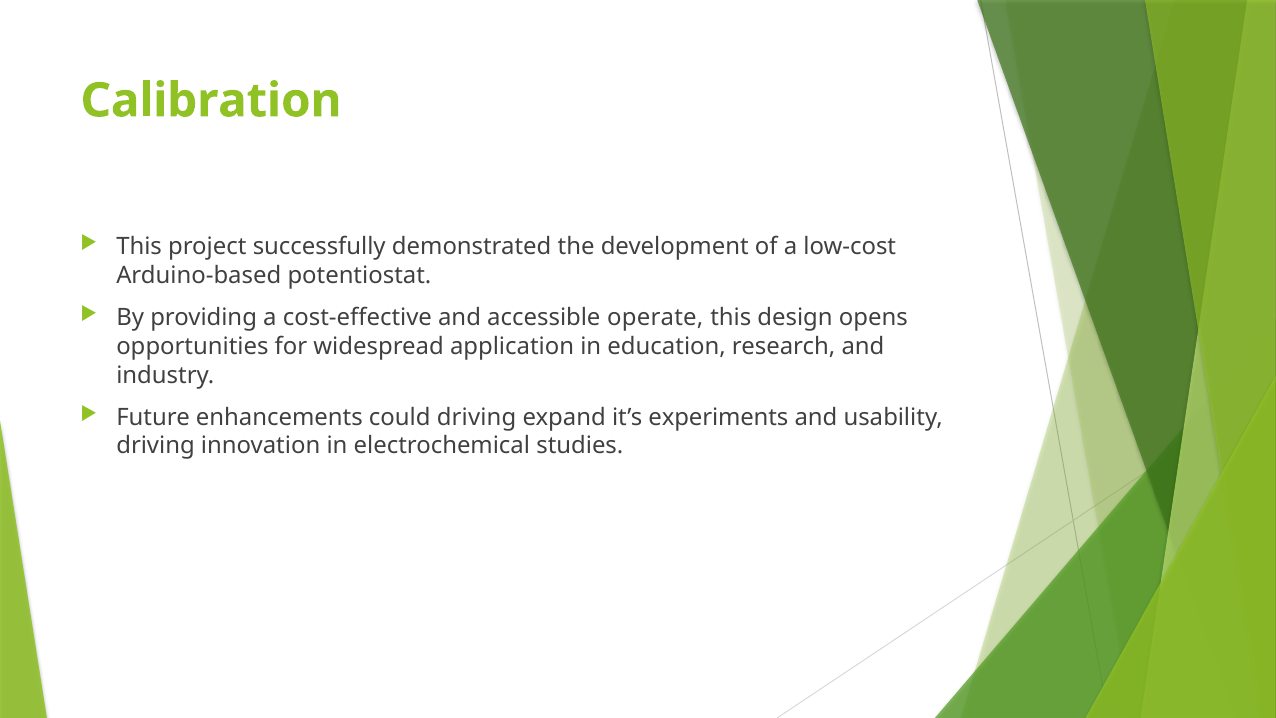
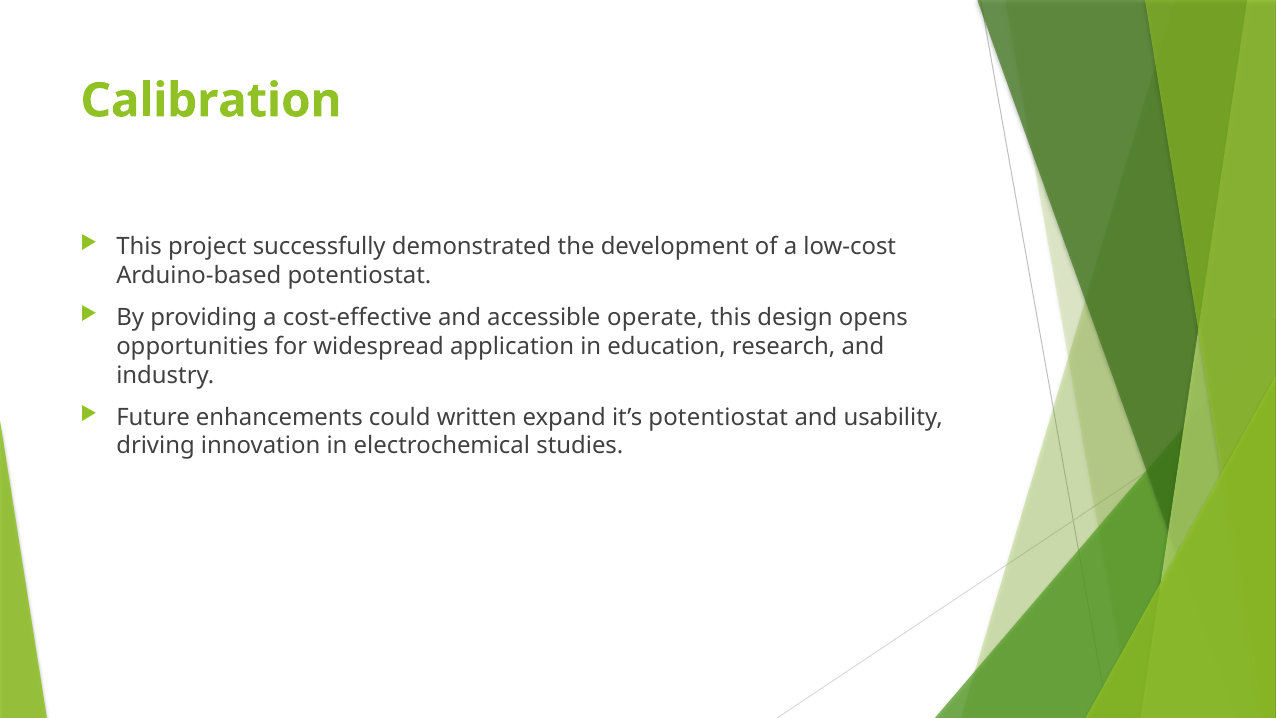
could driving: driving -> written
it’s experiments: experiments -> potentiostat
